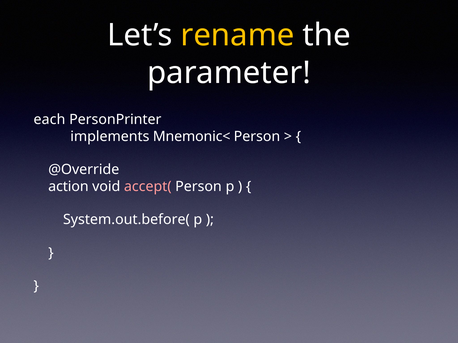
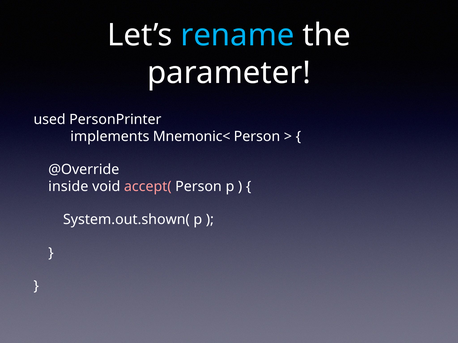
rename colour: yellow -> light blue
each: each -> used
action: action -> inside
System.out.before(: System.out.before( -> System.out.shown(
